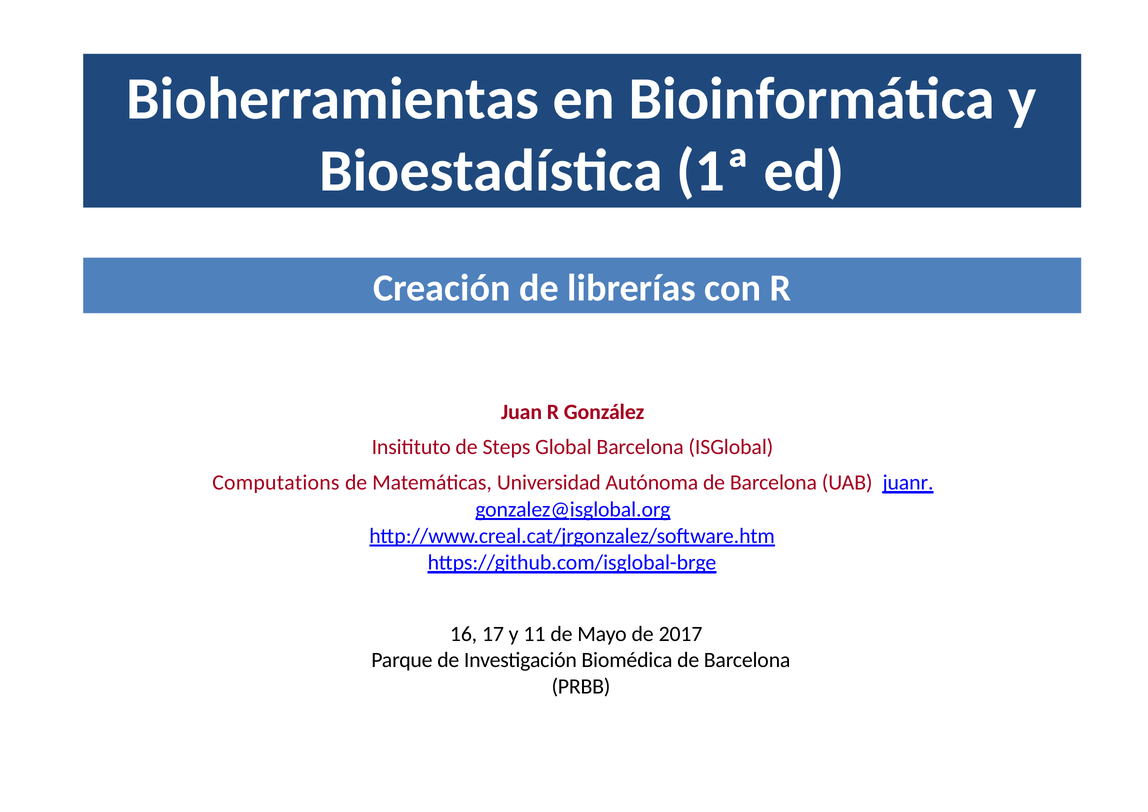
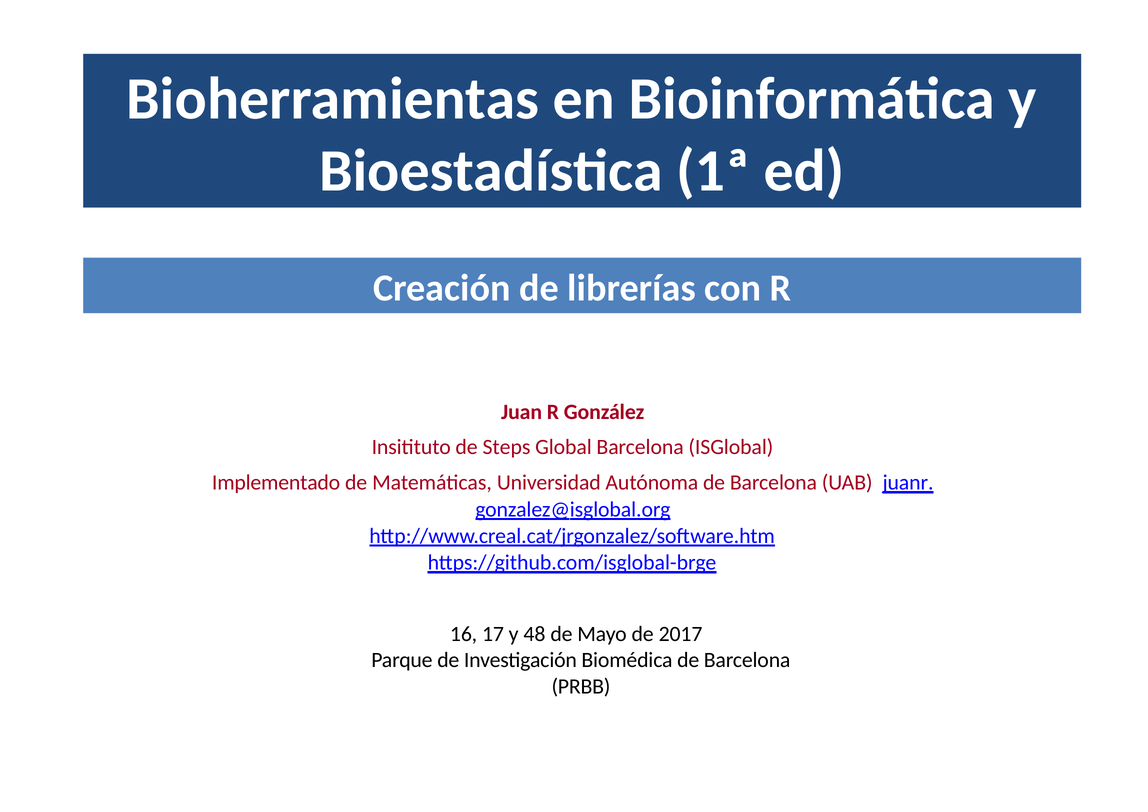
Computations: Computations -> Implementado
11: 11 -> 48
